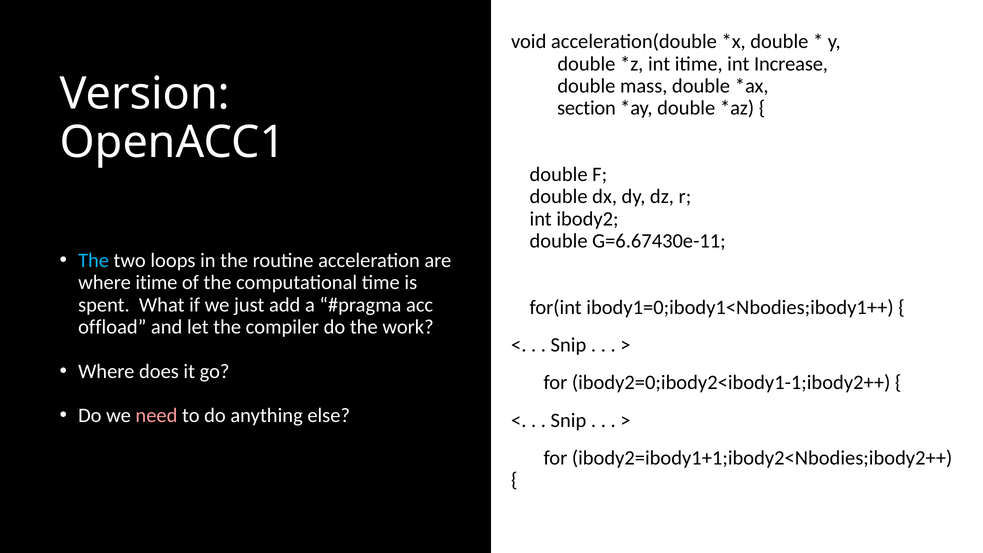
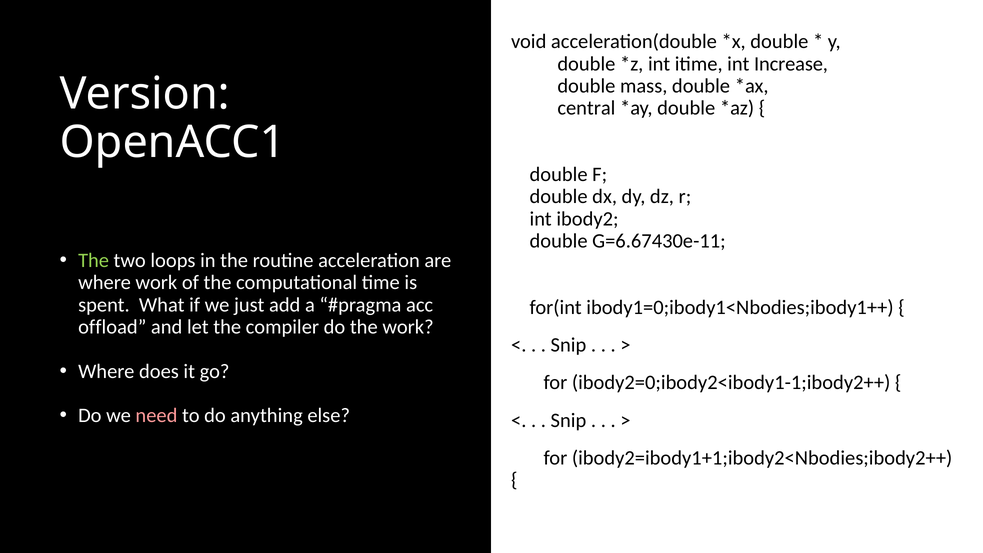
section: section -> central
The at (94, 260) colour: light blue -> light green
where itime: itime -> work
